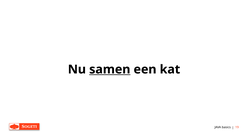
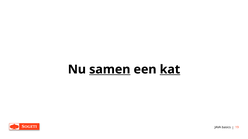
kat underline: none -> present
